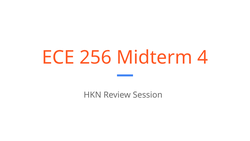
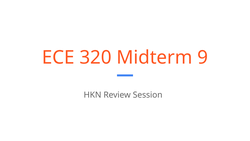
256: 256 -> 320
4: 4 -> 9
